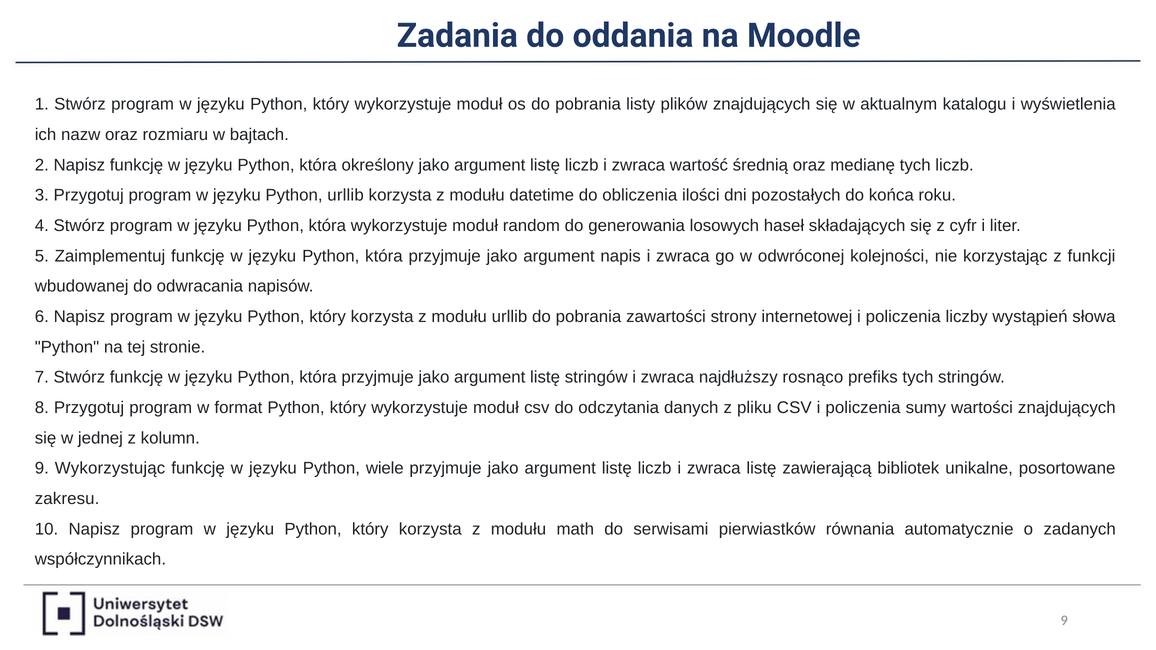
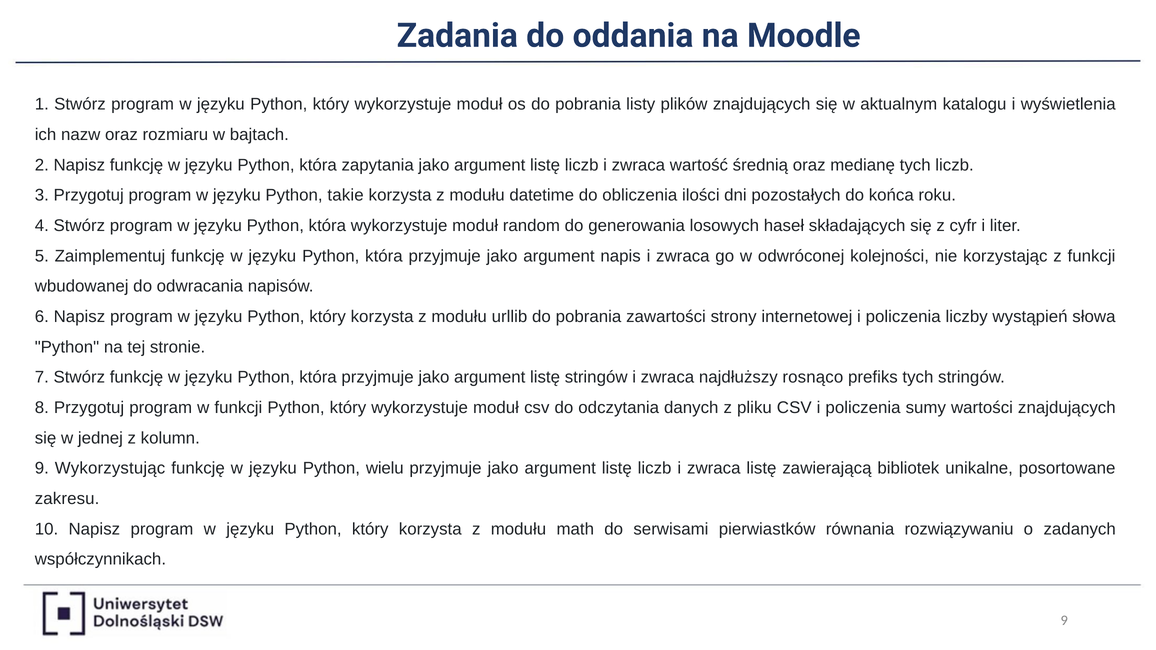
określony: określony -> zapytania
Python urllib: urllib -> takie
w format: format -> funkcji
wiele: wiele -> wielu
automatycznie: automatycznie -> rozwiązywaniu
